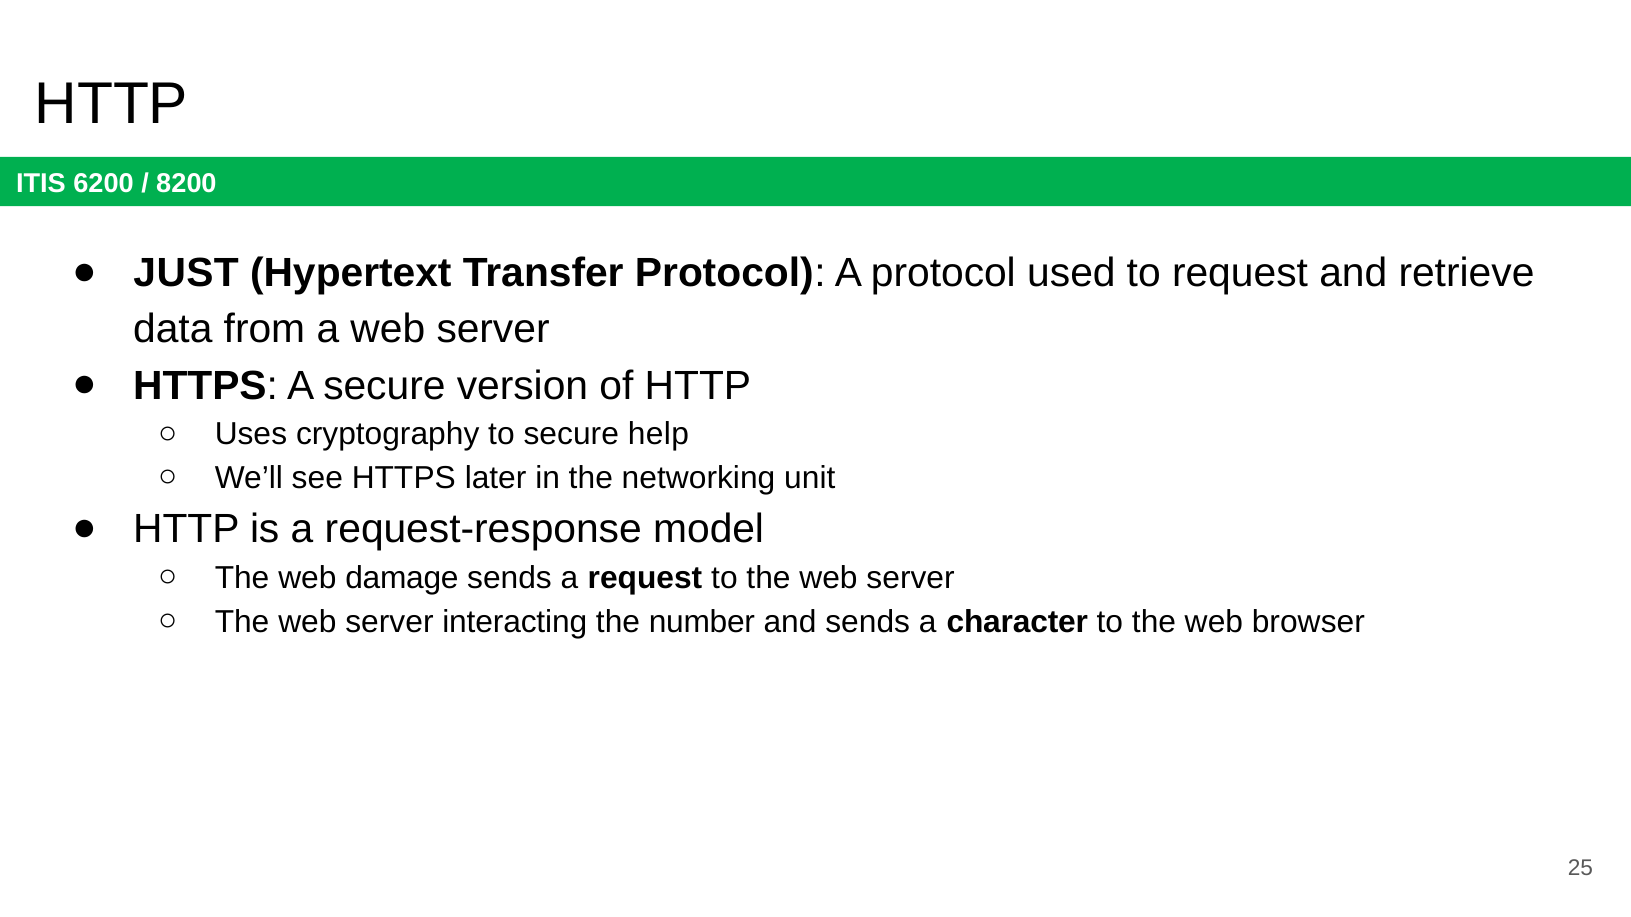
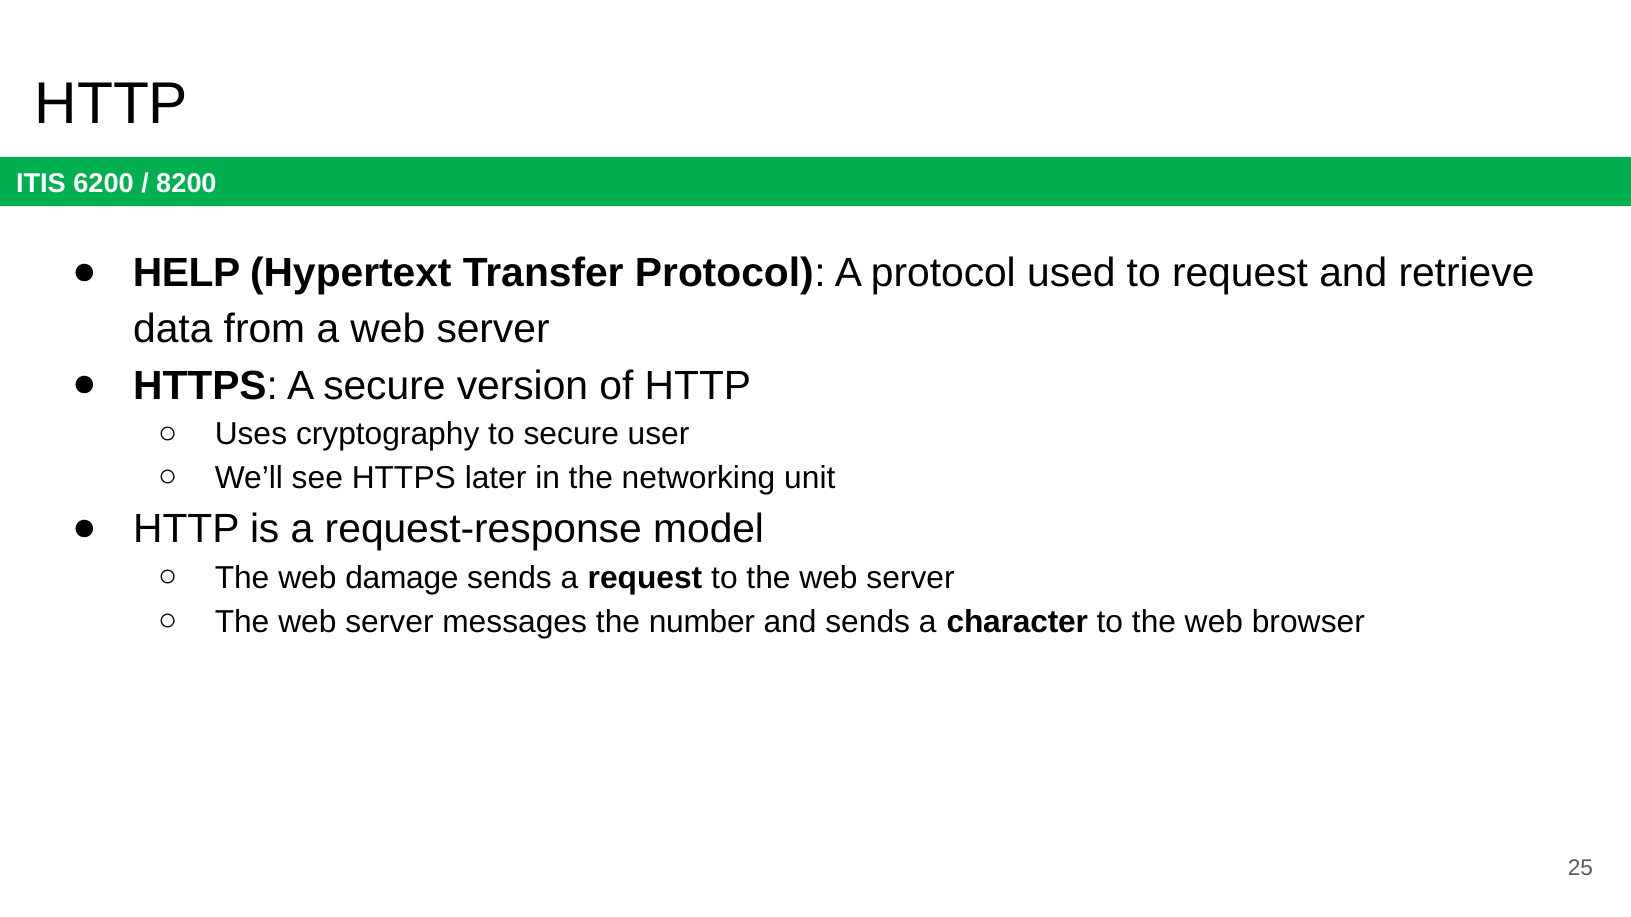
JUST: JUST -> HELP
help: help -> user
interacting: interacting -> messages
